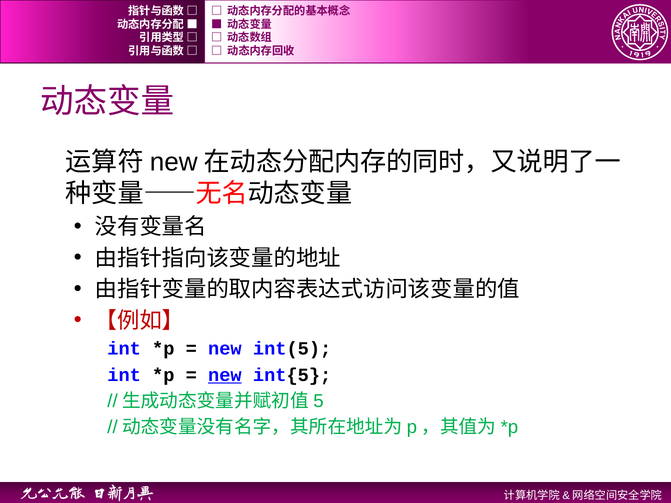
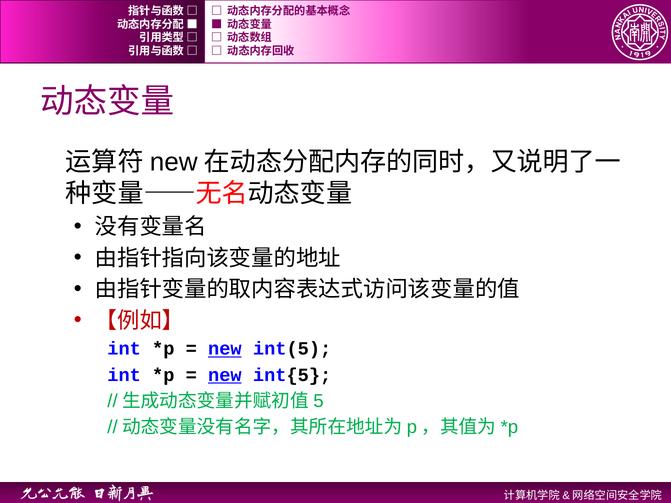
new at (225, 349) underline: none -> present
